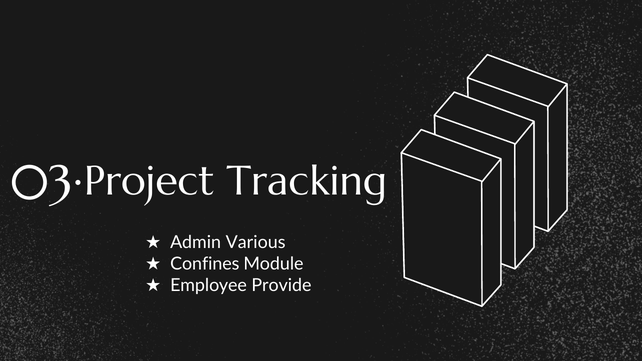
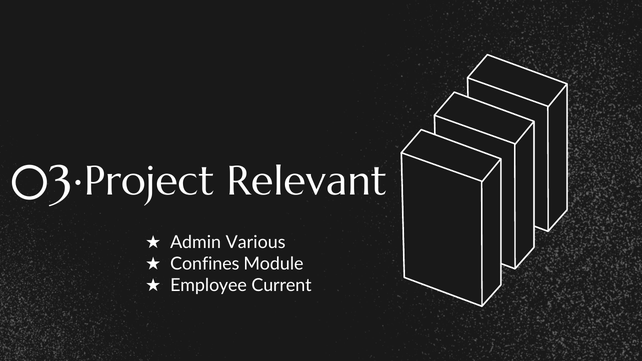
Tracking: Tracking -> Relevant
Provide: Provide -> Current
